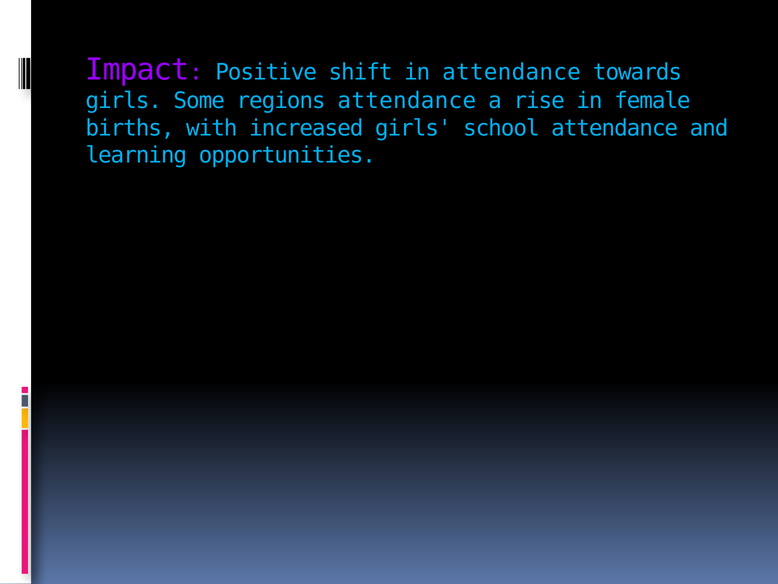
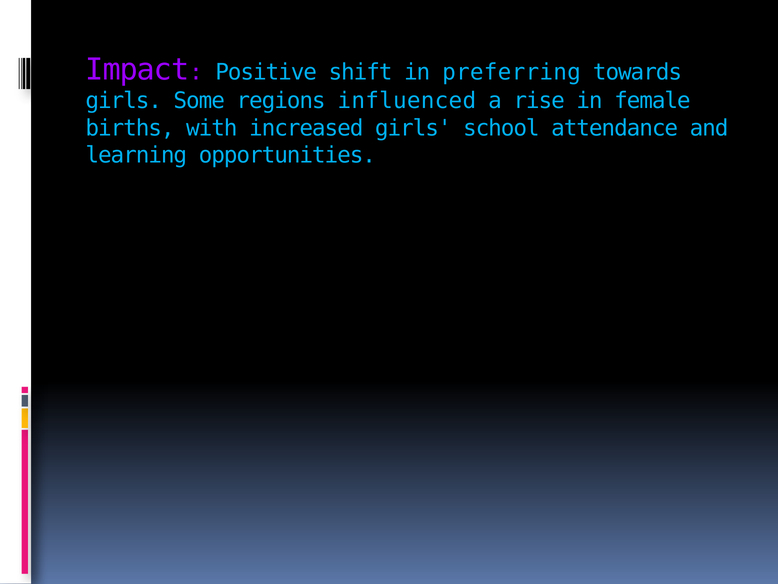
in attendance: attendance -> preferring
regions attendance: attendance -> influenced
